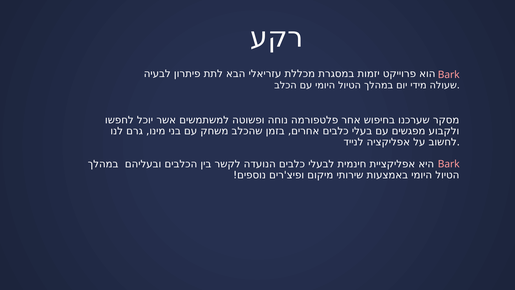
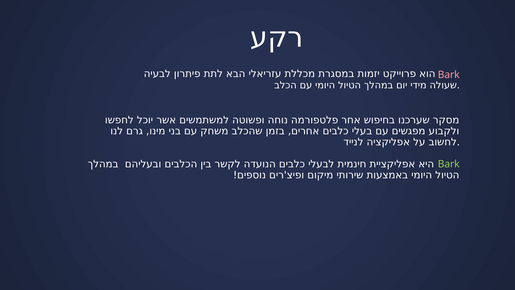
Bark at (449, 164) colour: pink -> light green
